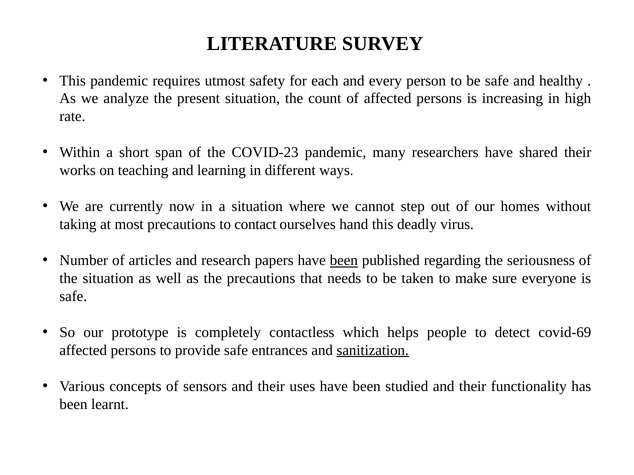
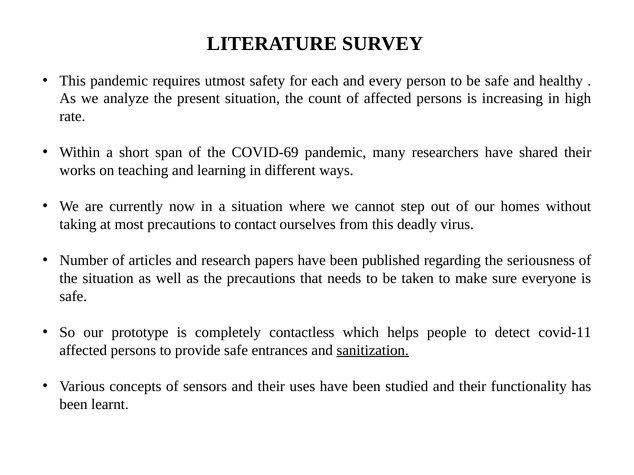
COVID-23: COVID-23 -> COVID-69
hand: hand -> from
been at (344, 261) underline: present -> none
covid-69: covid-69 -> covid-11
